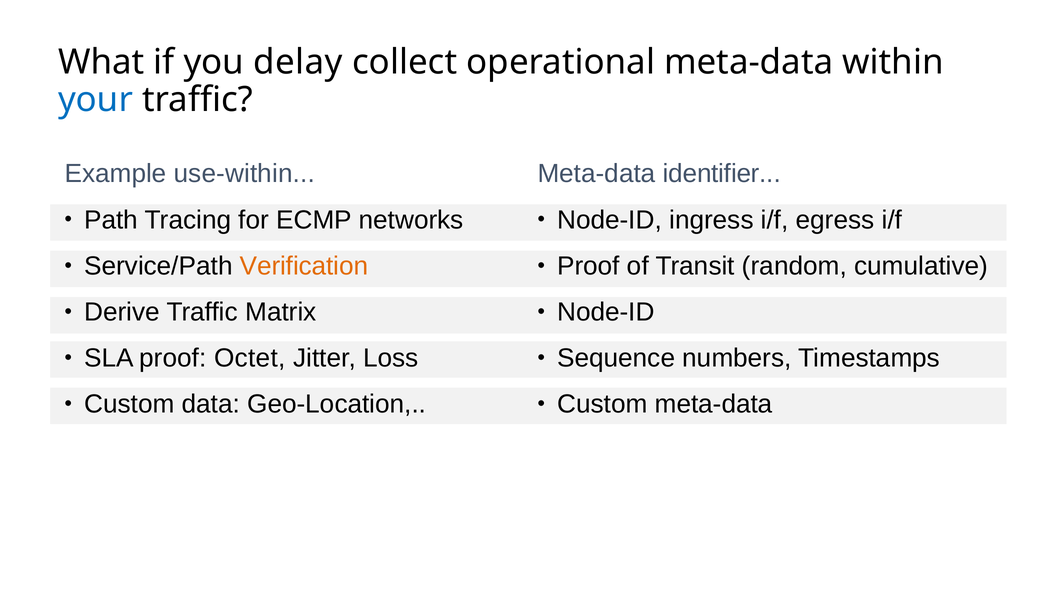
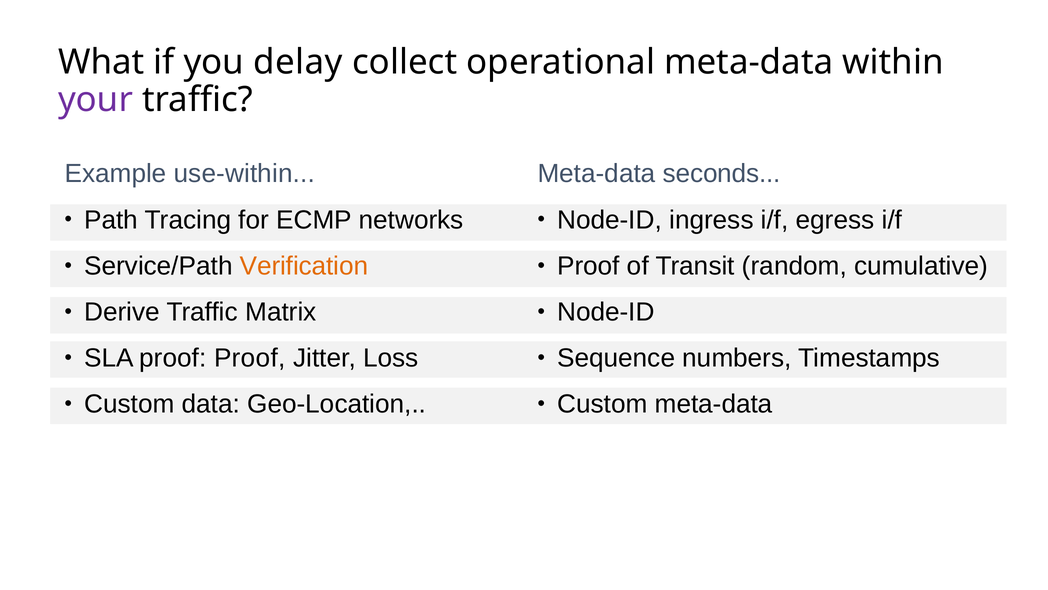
your colour: blue -> purple
identifier: identifier -> seconds
proof Octet: Octet -> Proof
